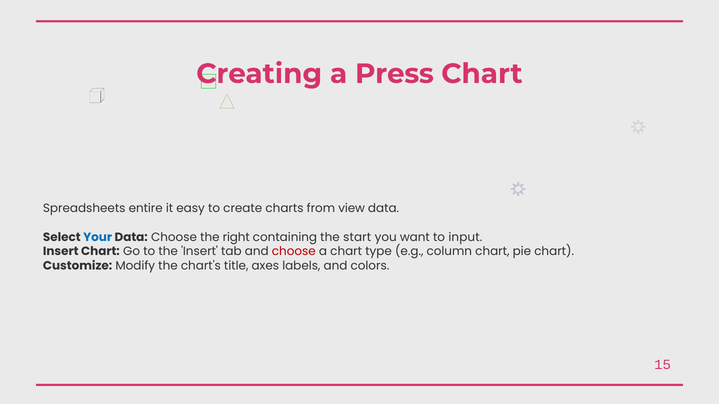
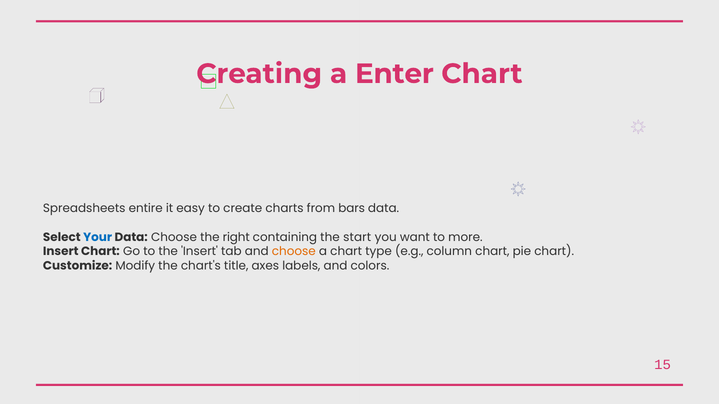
Press: Press -> Enter
view: view -> bars
input: input -> more
choose at (294, 252) colour: red -> orange
